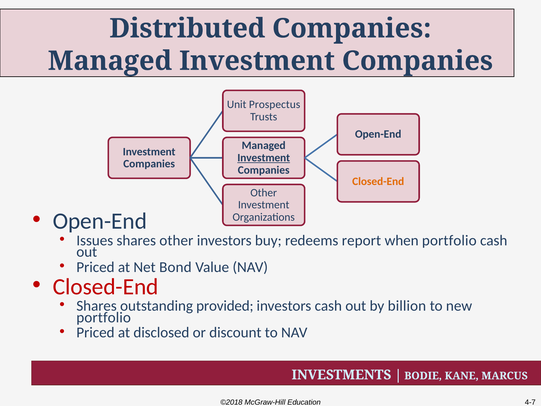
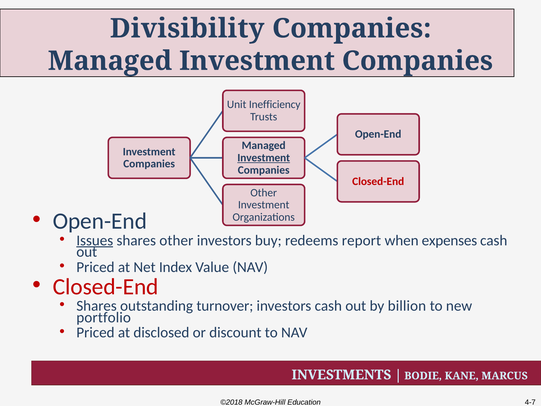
Distributed: Distributed -> Divisibility
Prospectus: Prospectus -> Inefficiency
Closed-End at (378, 181) colour: orange -> red
Issues underline: none -> present
when portfolio: portfolio -> expenses
Bond: Bond -> Index
provided: provided -> turnover
